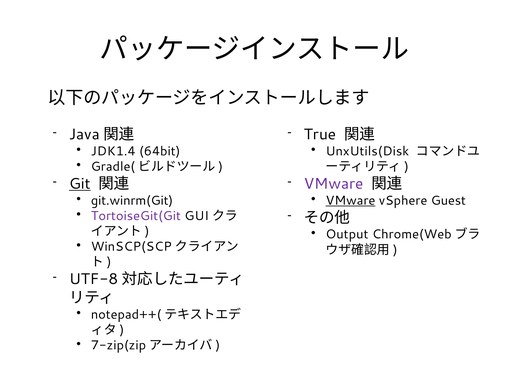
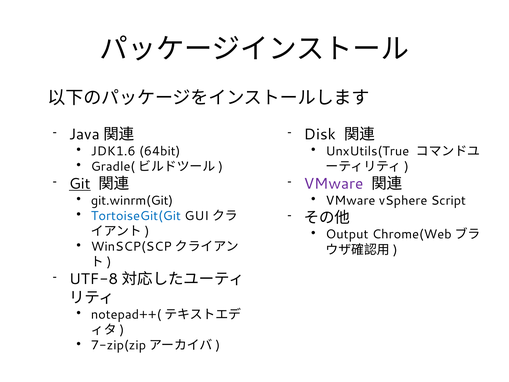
True: True -> Disk
JDK1.4: JDK1.4 -> JDK1.6
UnxUtils(Disk: UnxUtils(Disk -> UnxUtils(True
VMware at (350, 200) underline: present -> none
Guest: Guest -> Script
TortoiseGit(Git colour: purple -> blue
